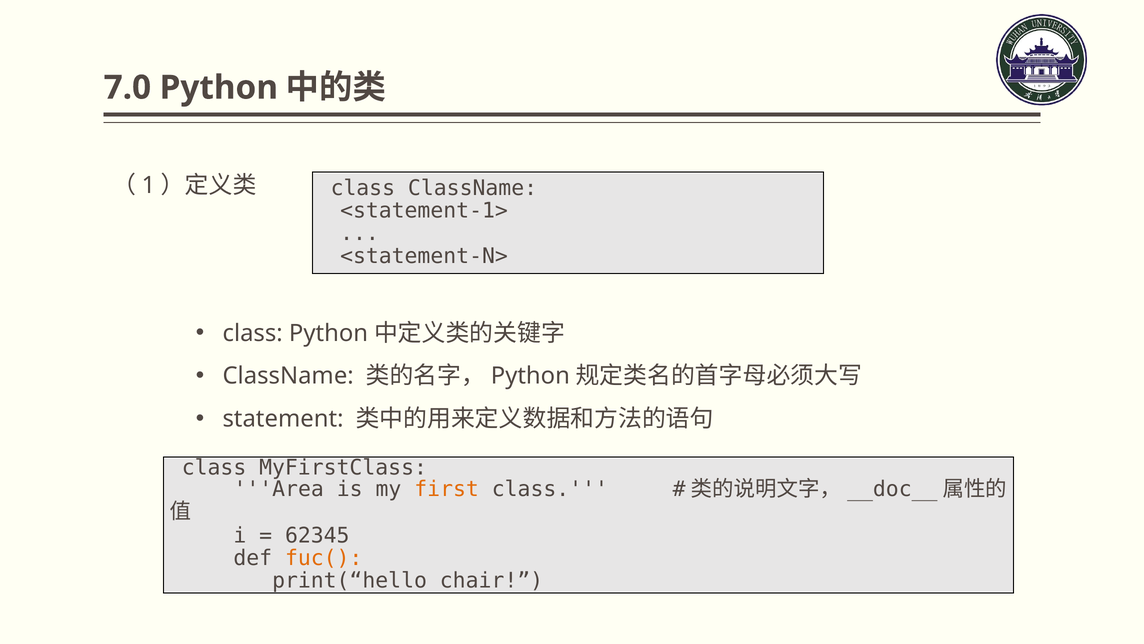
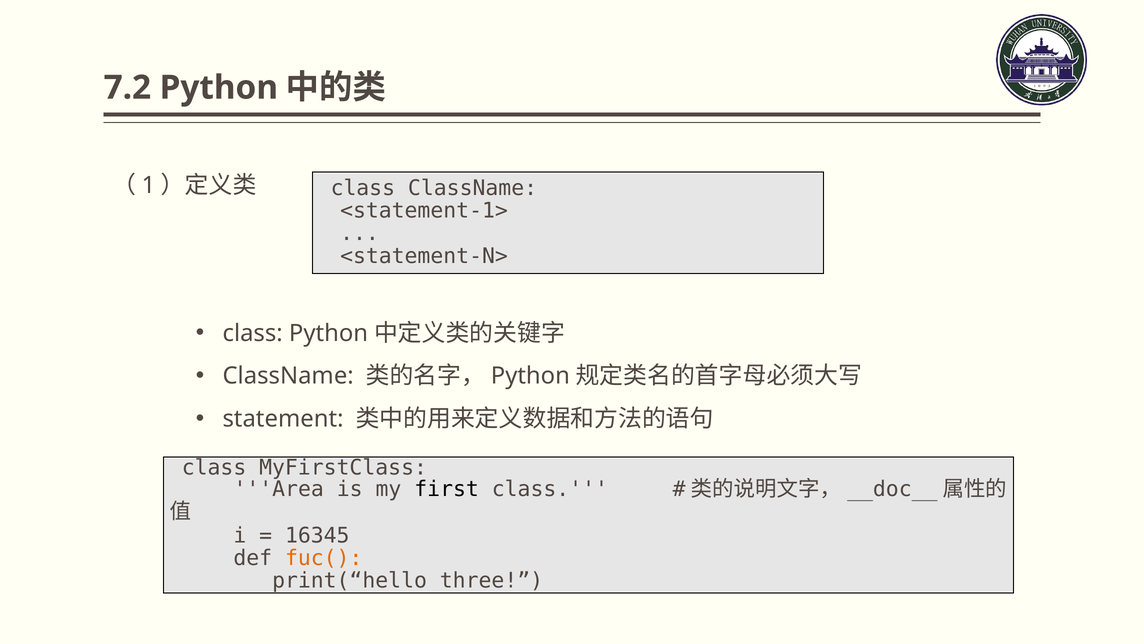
7.0: 7.0 -> 7.2
first colour: orange -> black
62345: 62345 -> 16345
chair: chair -> three
